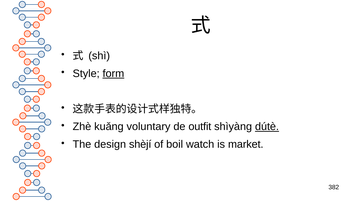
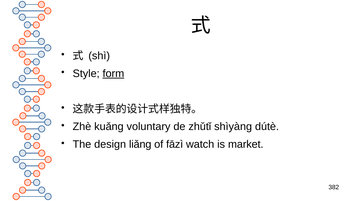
outfit: outfit -> zhǔtǐ
dútè underline: present -> none
shèjí: shèjí -> liǎng
boil: boil -> fāzì
